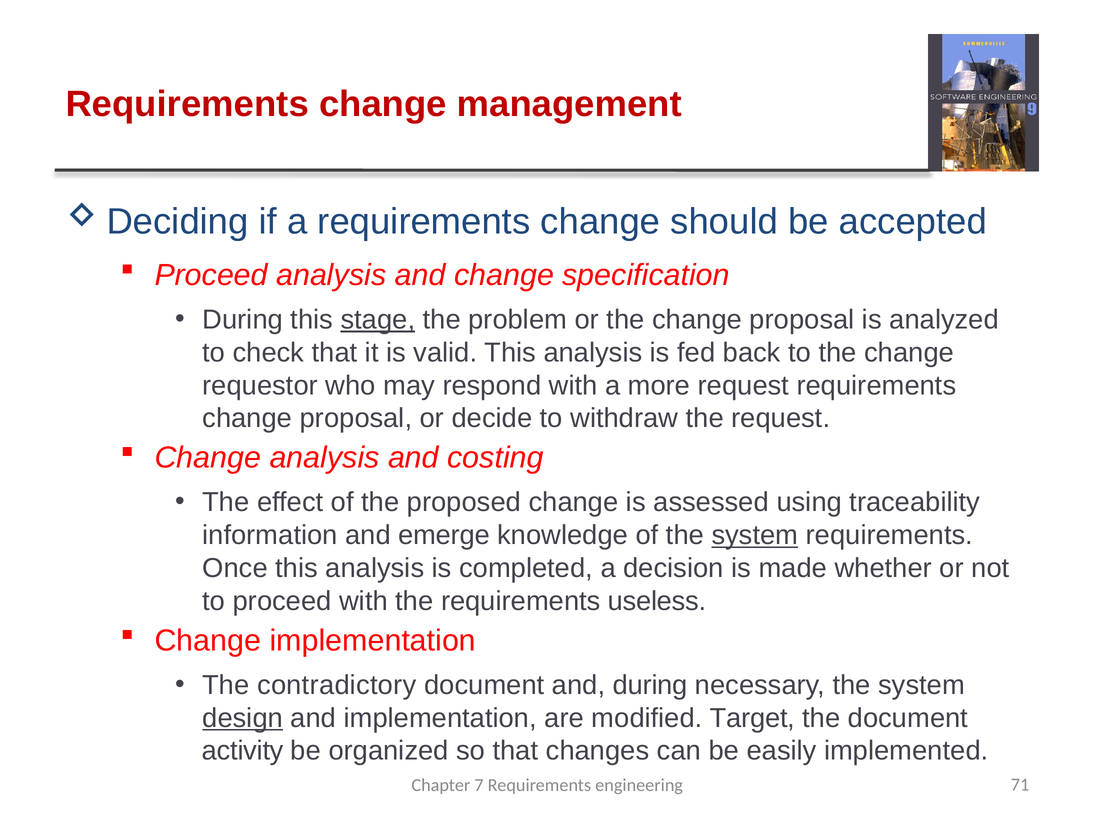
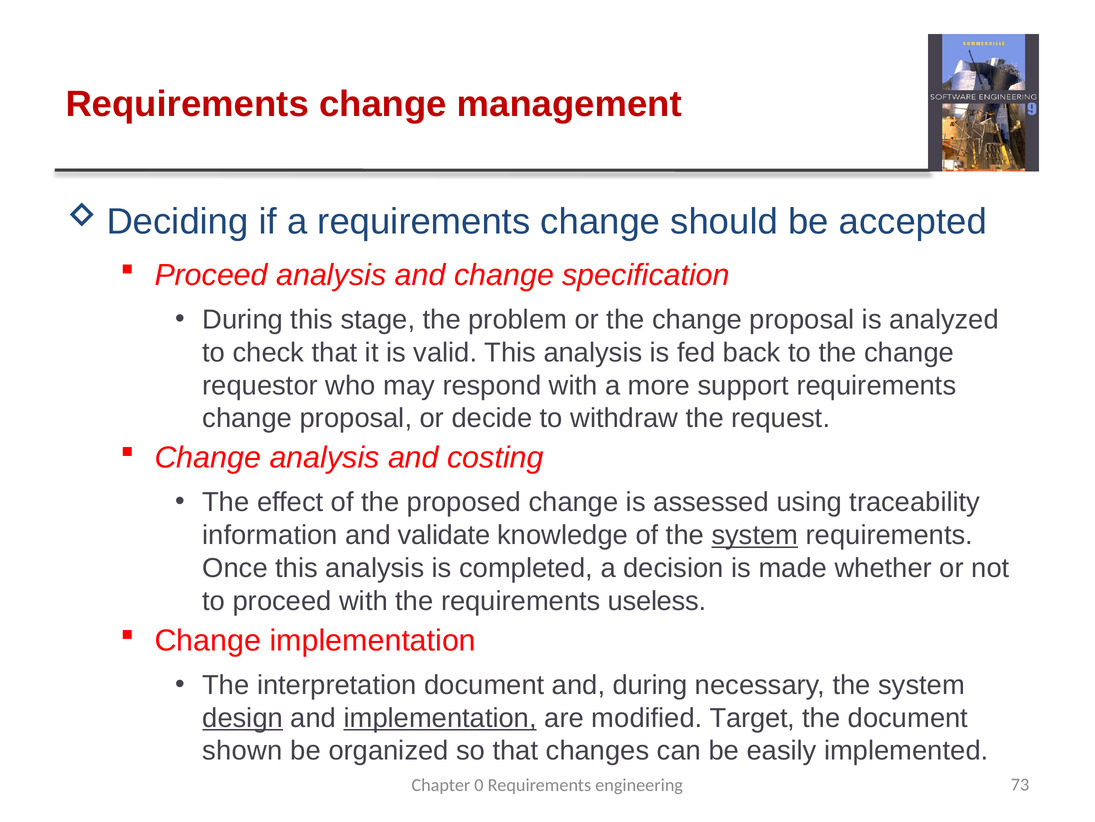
stage underline: present -> none
more request: request -> support
emerge: emerge -> validate
contradictory: contradictory -> interpretation
implementation at (440, 717) underline: none -> present
activity: activity -> shown
7: 7 -> 0
71: 71 -> 73
